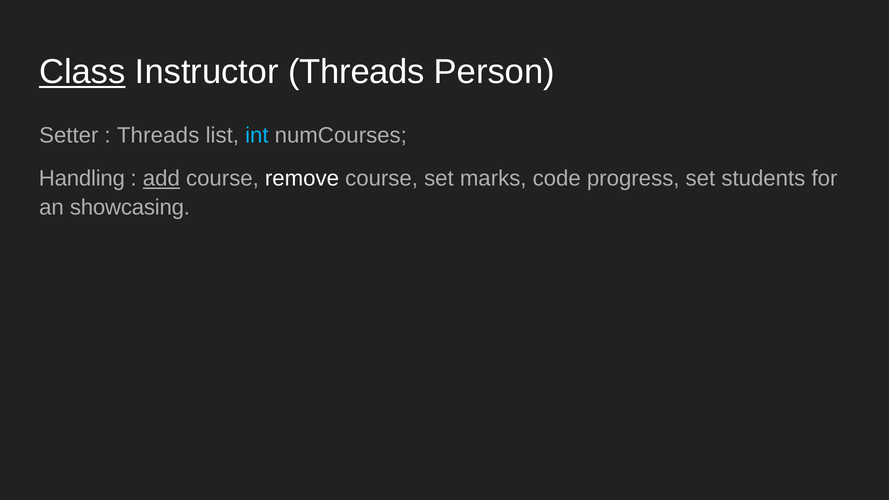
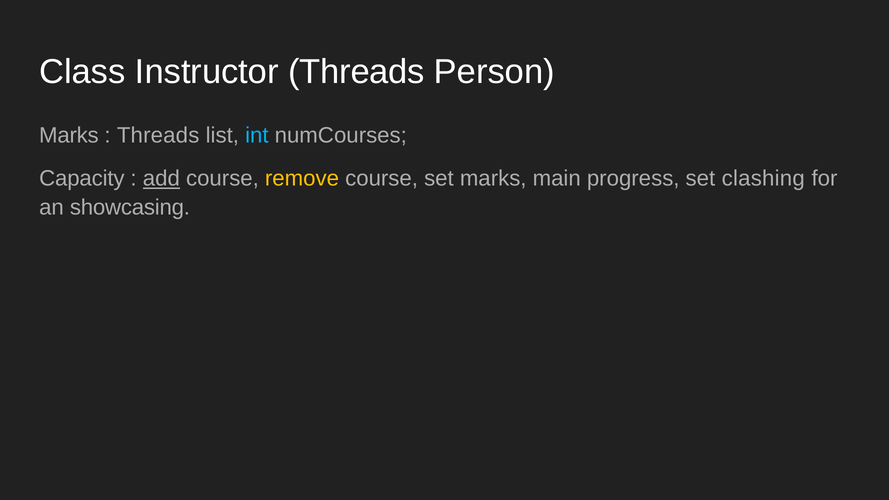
Class underline: present -> none
Setter at (69, 135): Setter -> Marks
Handling: Handling -> Capacity
remove colour: white -> yellow
code: code -> main
students: students -> clashing
